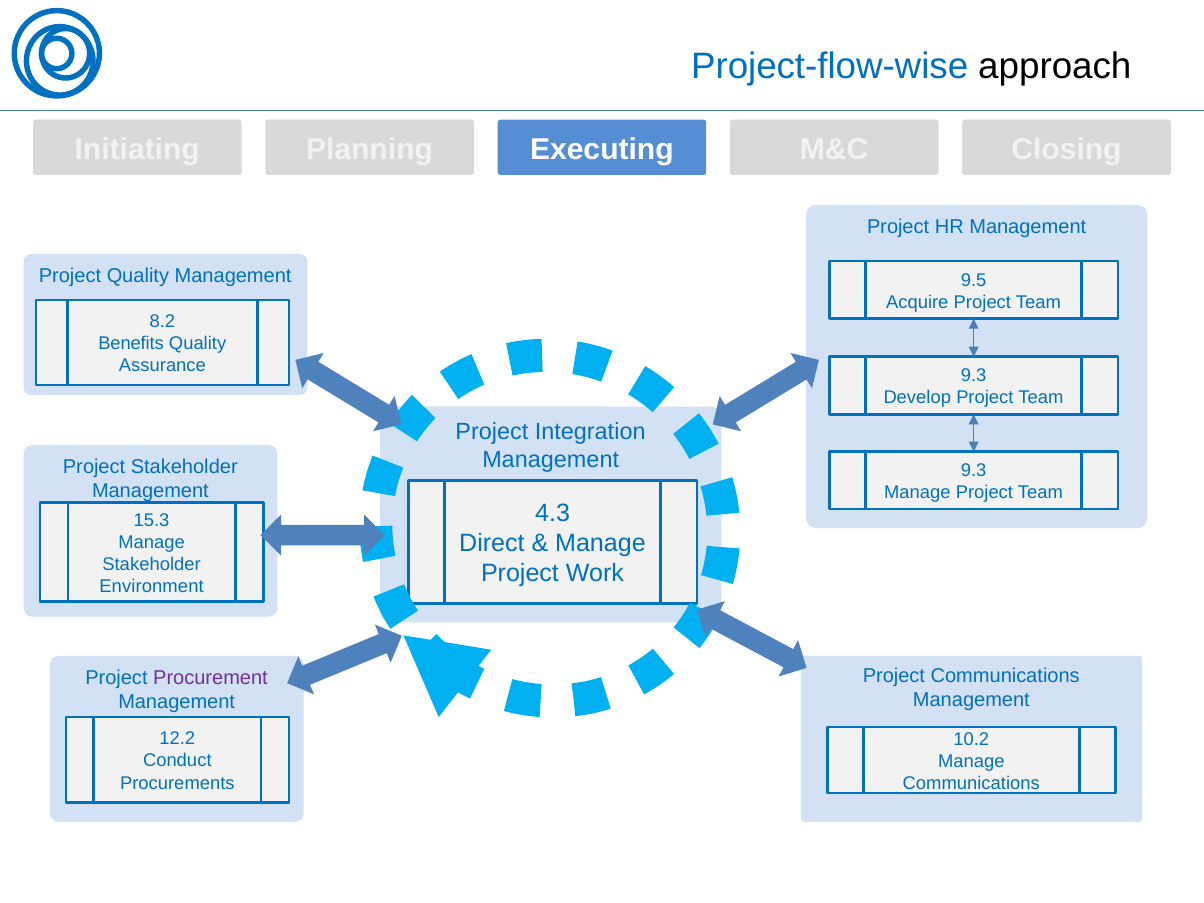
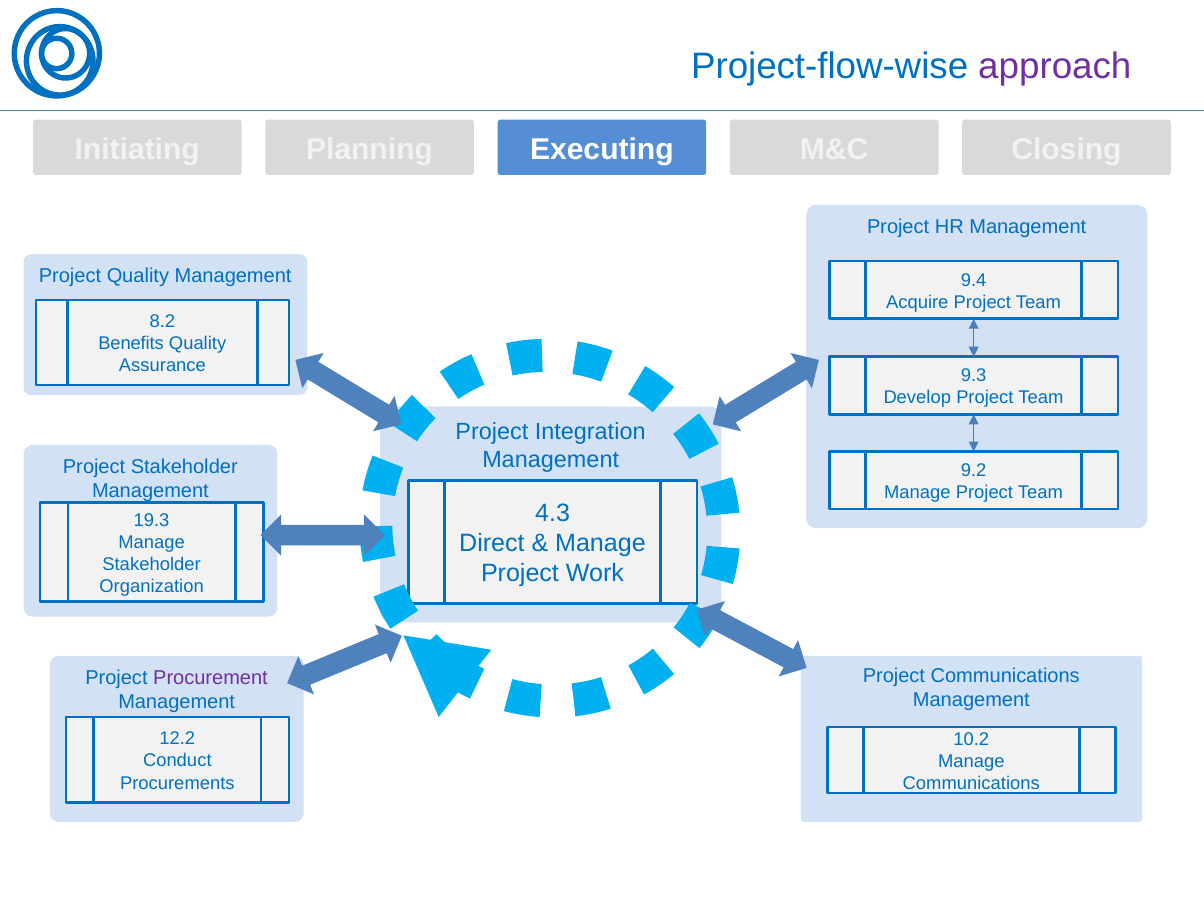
approach colour: black -> purple
9.5: 9.5 -> 9.4
9.3 at (974, 471): 9.3 -> 9.2
15.3: 15.3 -> 19.3
Environment: Environment -> Organization
